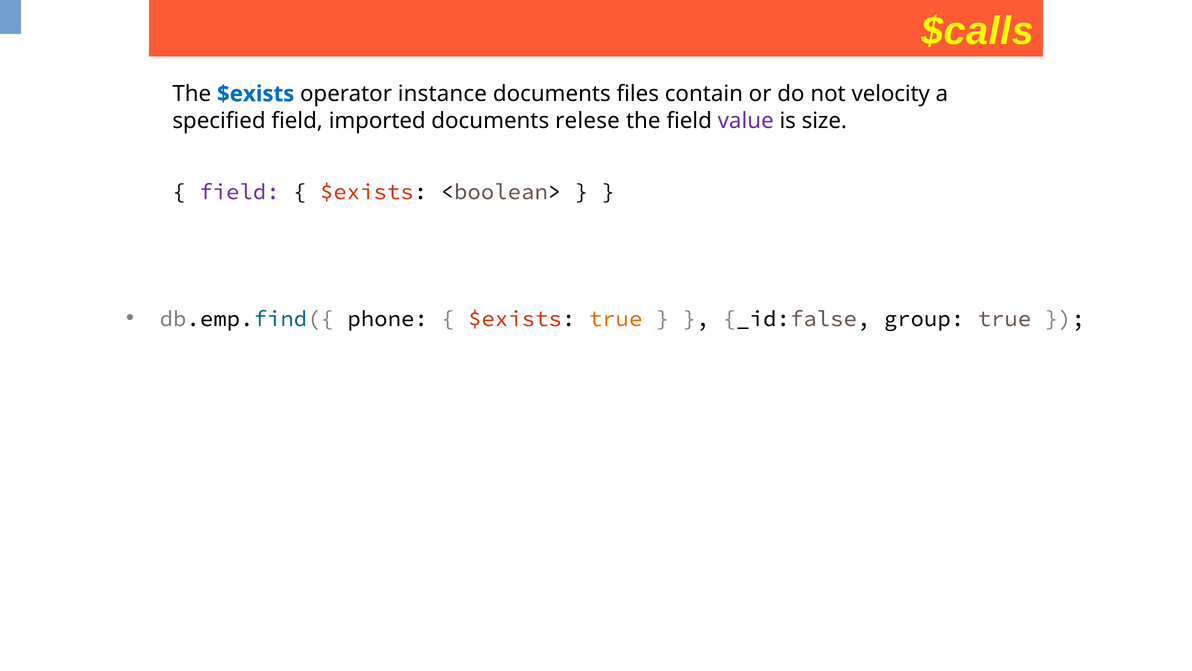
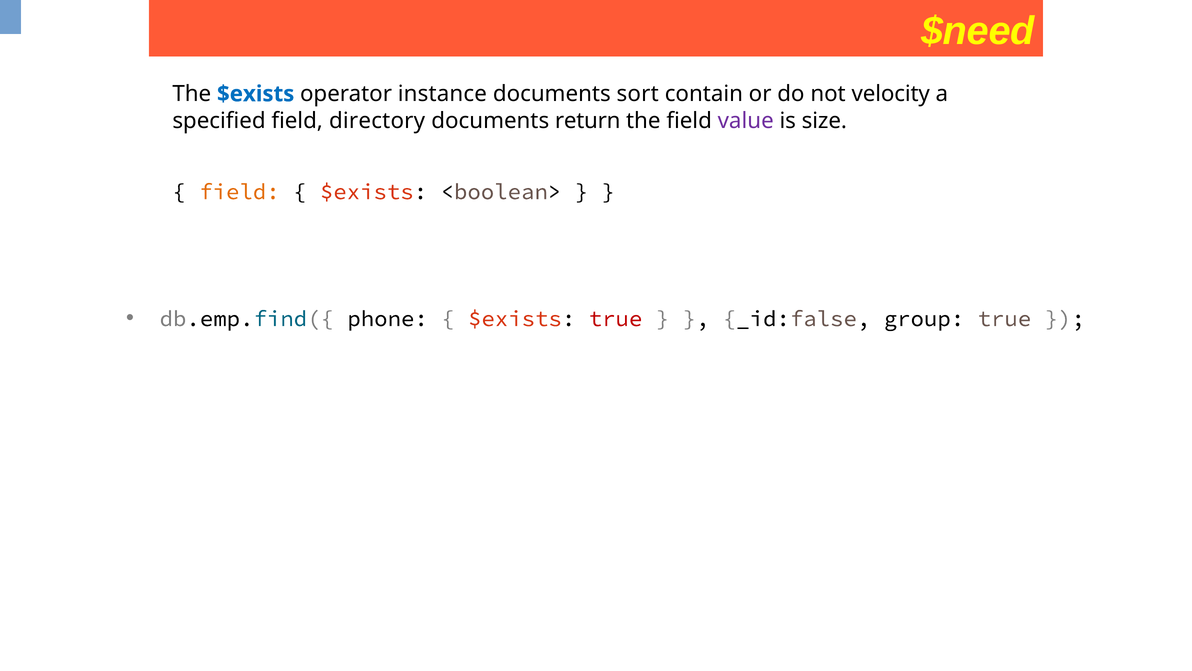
$calls: $calls -> $need
files: files -> sort
imported: imported -> directory
relese: relese -> return
field at (239, 192) colour: purple -> orange
true at (616, 318) colour: orange -> red
